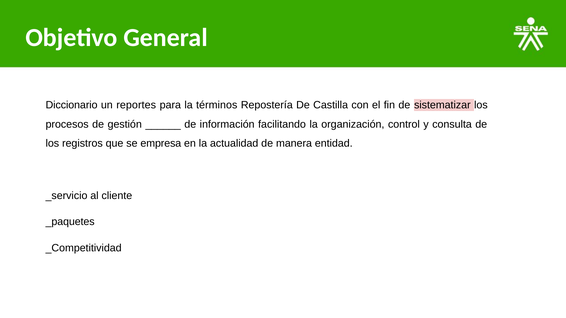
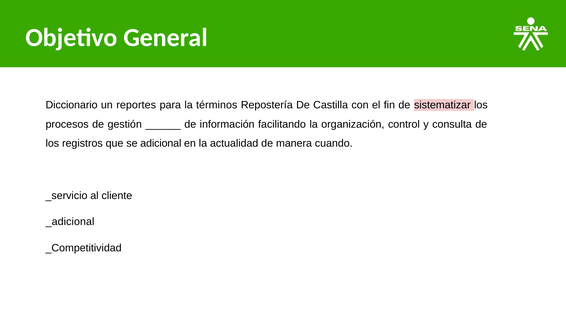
empresa: empresa -> adicional
entidad: entidad -> cuando
_paquetes: _paquetes -> _adicional
